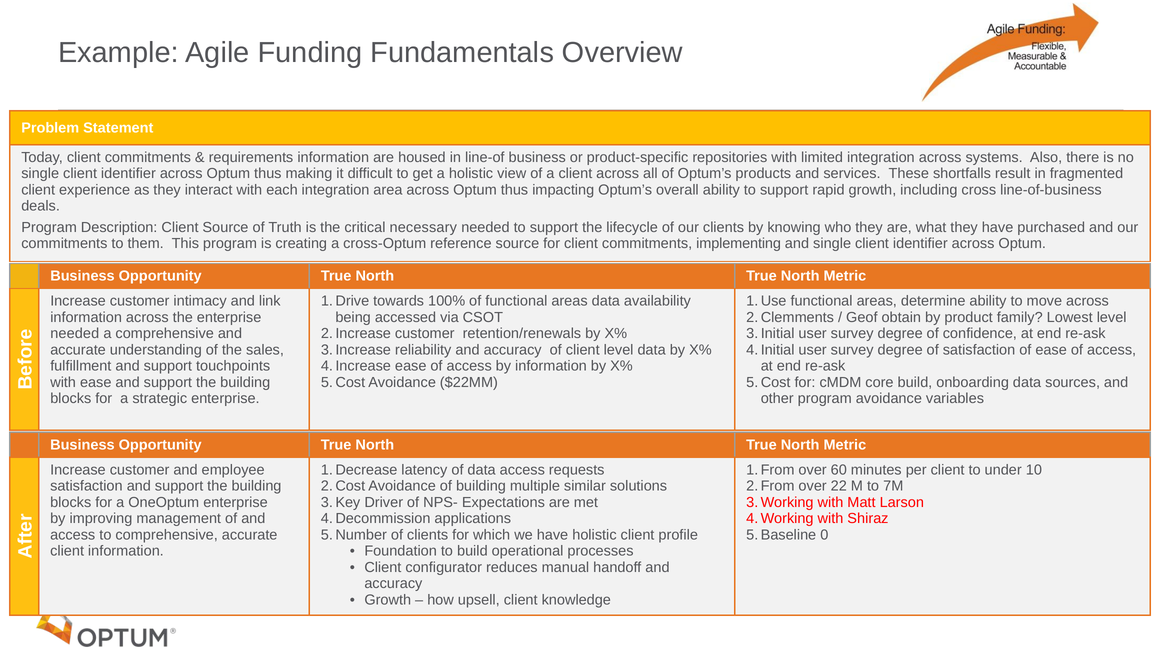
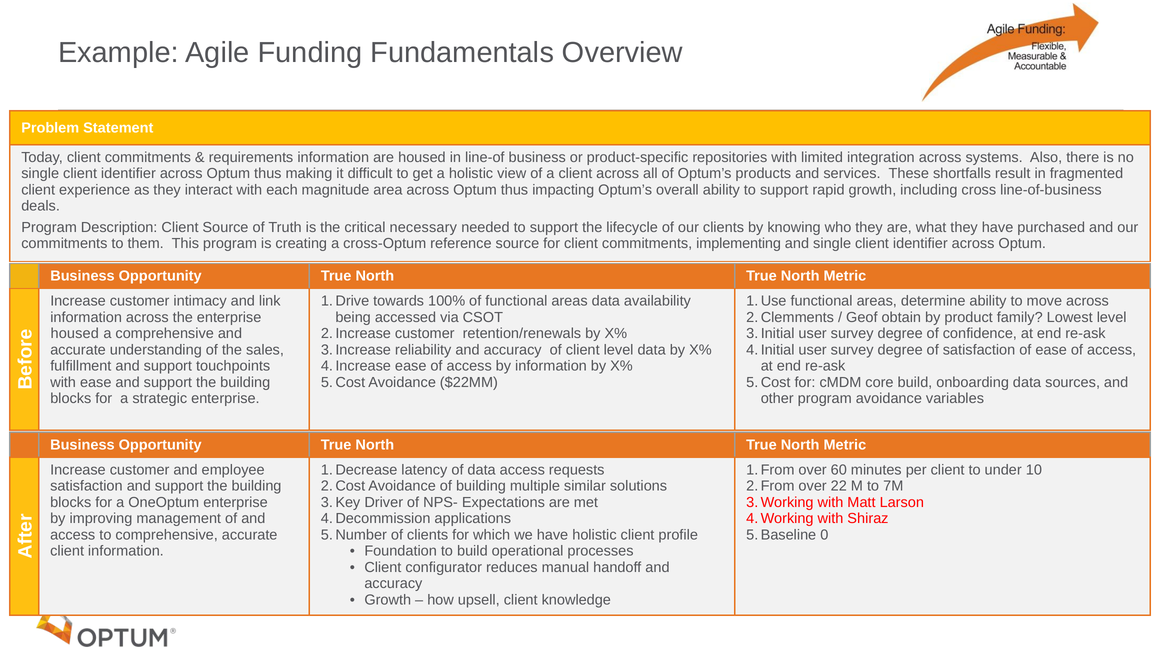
each integration: integration -> magnitude
needed at (75, 334): needed -> housed
